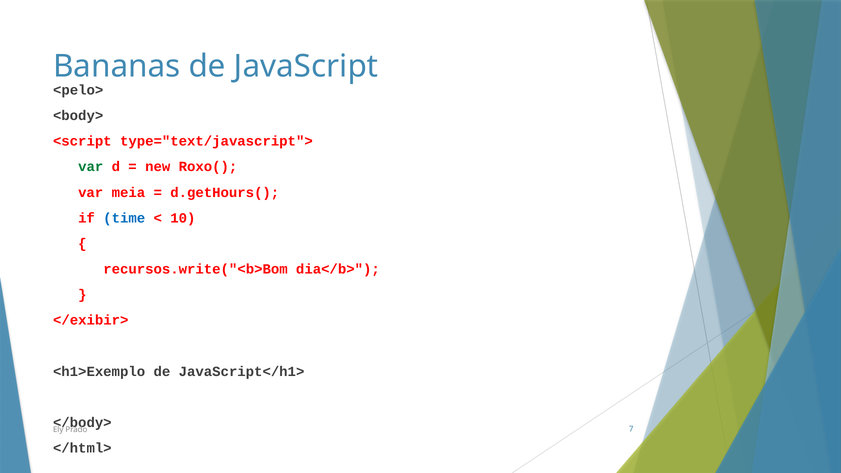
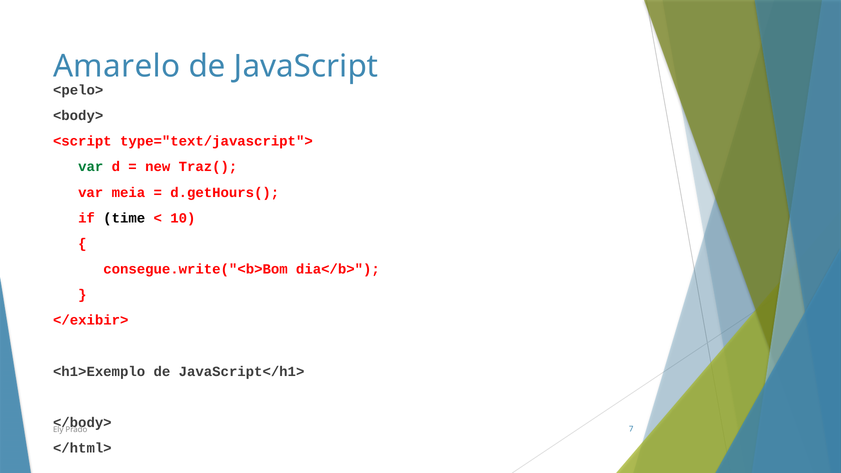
Bananas: Bananas -> Amarelo
Roxo(: Roxo( -> Traz(
time colour: blue -> black
recursos.write("<b>Bom: recursos.write("<b>Bom -> consegue.write("<b>Bom
